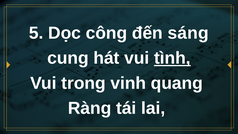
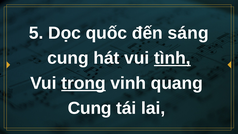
công: công -> quốc
trong underline: none -> present
Ràng at (90, 108): Ràng -> Cung
